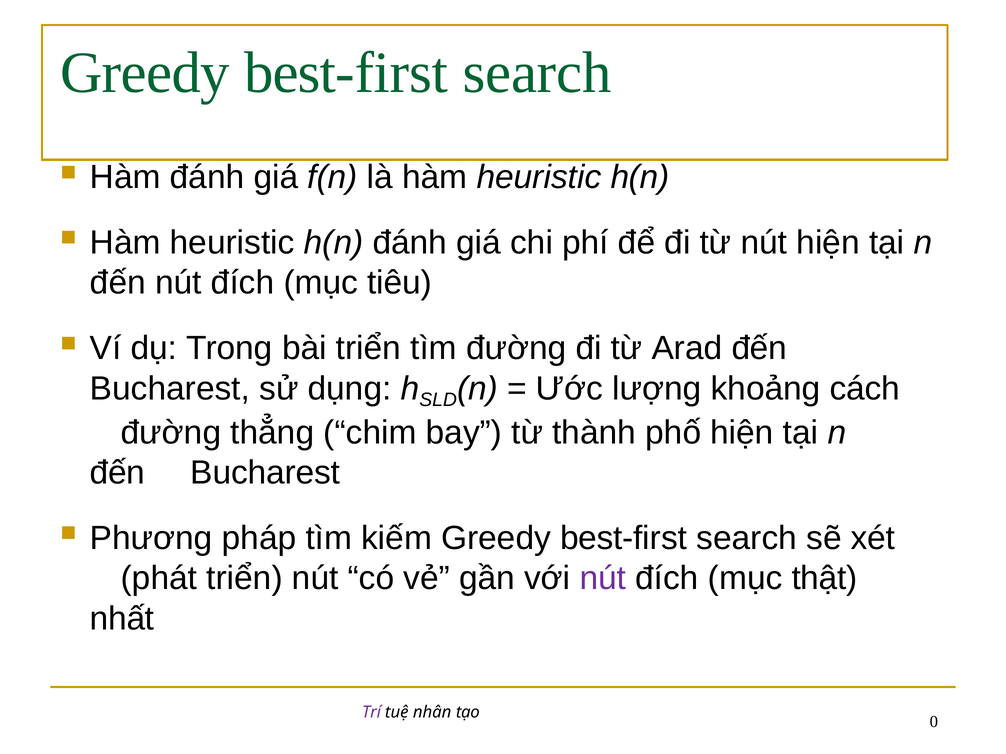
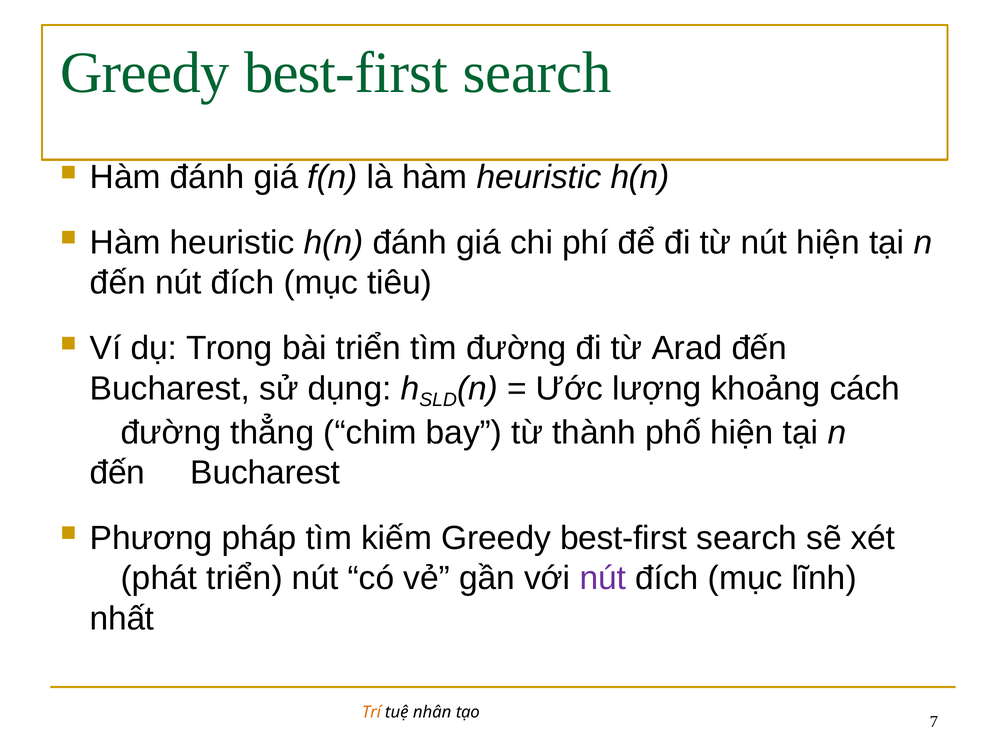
thật: thật -> lĩnh
Trí colour: purple -> orange
0: 0 -> 7
